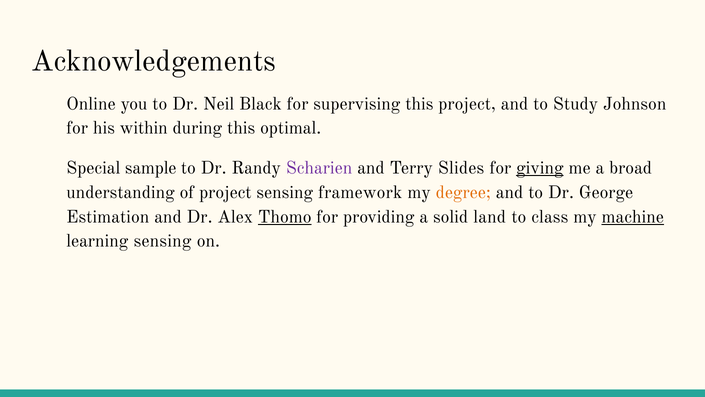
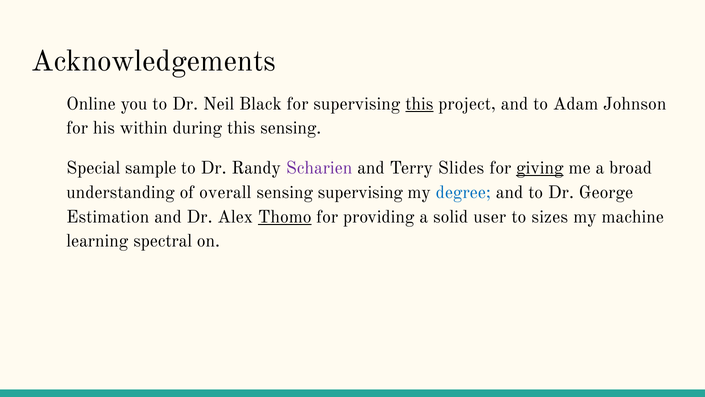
this at (419, 104) underline: none -> present
Study: Study -> Adam
this optimal: optimal -> sensing
of project: project -> overall
sensing framework: framework -> supervising
degree colour: orange -> blue
land: land -> user
class: class -> sizes
machine underline: present -> none
learning sensing: sensing -> spectral
